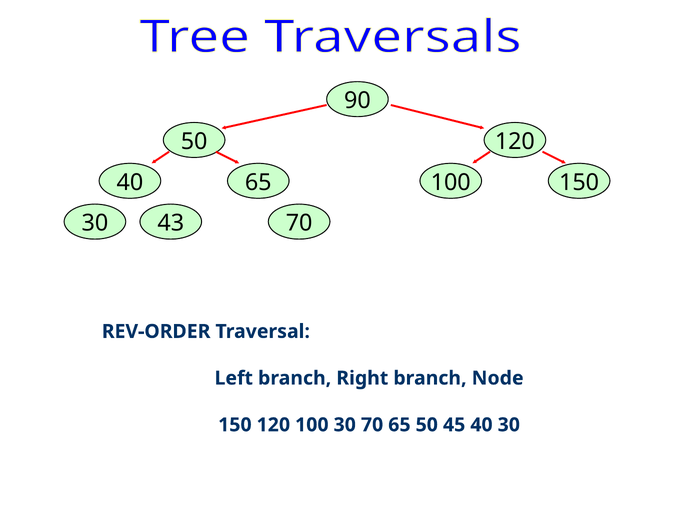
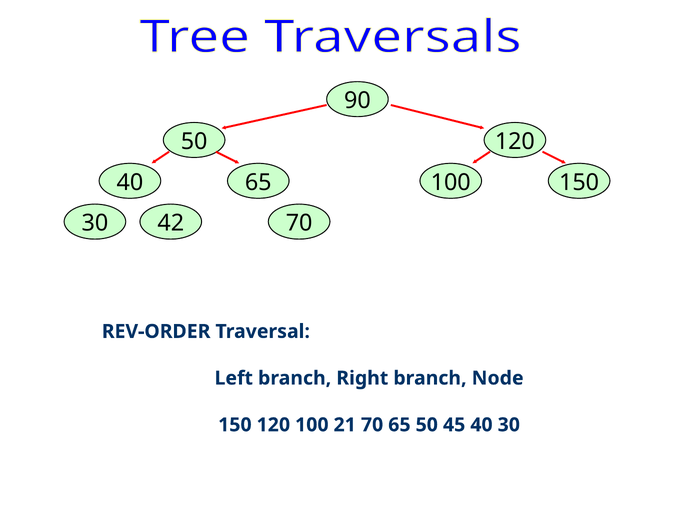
43: 43 -> 42
100 30: 30 -> 21
